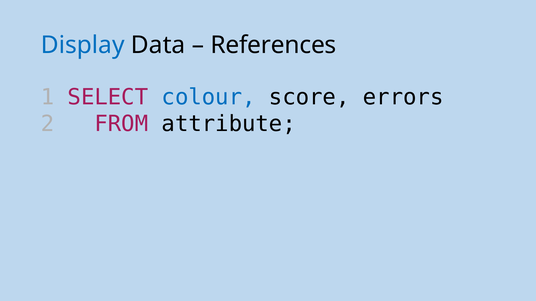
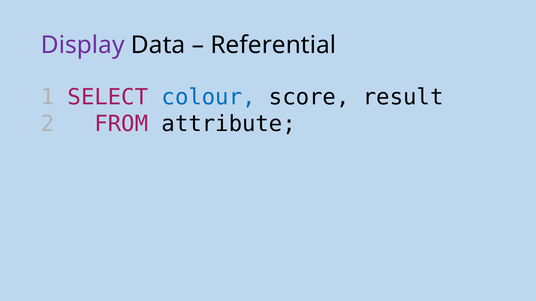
Display colour: blue -> purple
References: References -> Referential
errors: errors -> result
